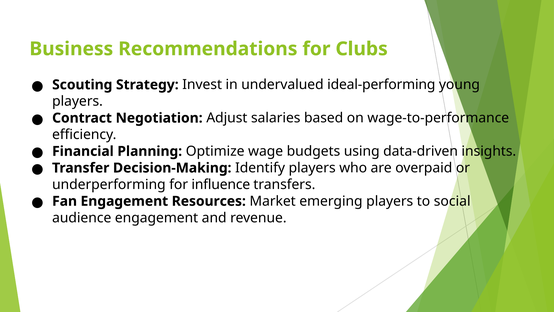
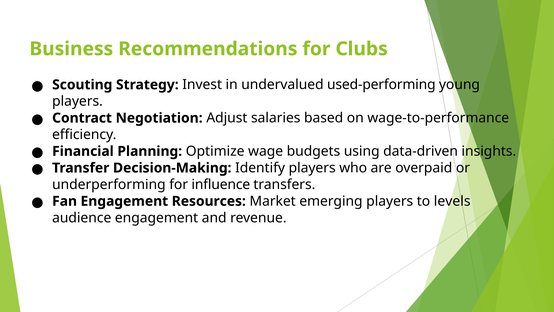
ideal-performing: ideal-performing -> used-performing
social: social -> levels
